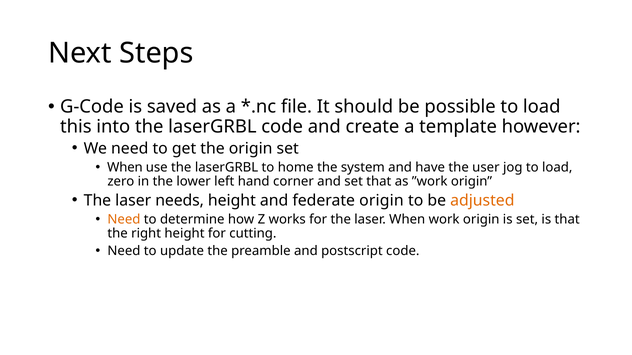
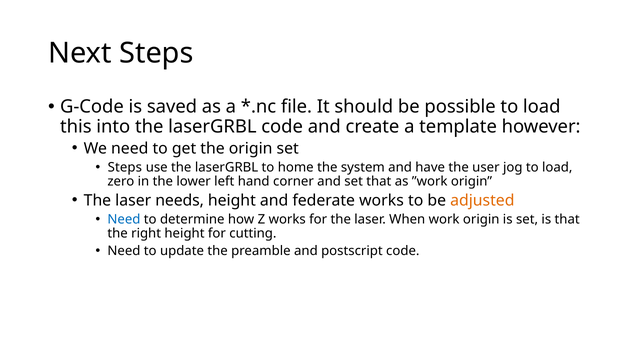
When at (125, 167): When -> Steps
federate origin: origin -> works
Need at (124, 220) colour: orange -> blue
